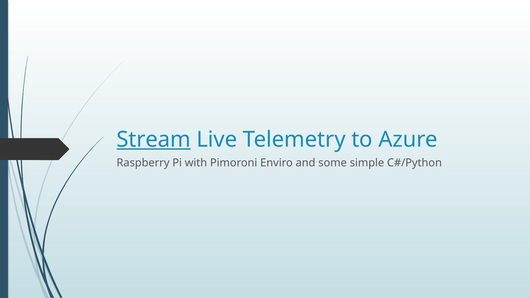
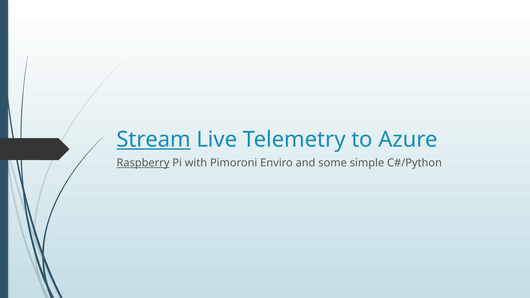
Raspberry underline: none -> present
